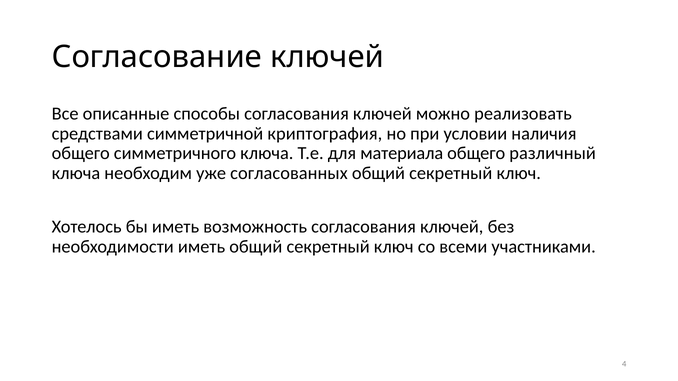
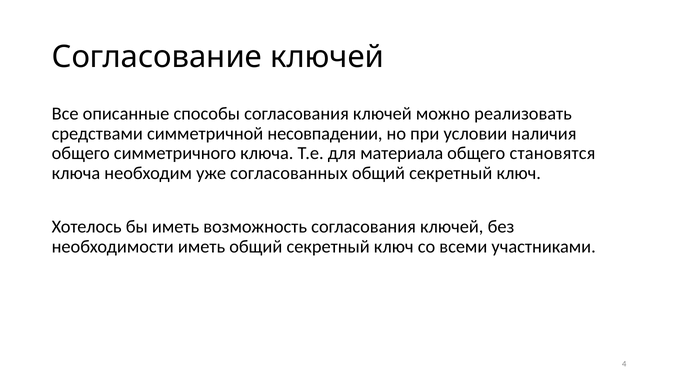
криптография: криптография -> несовпадении
различный: различный -> становятся
